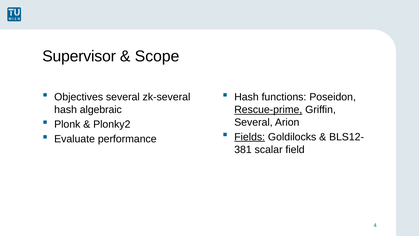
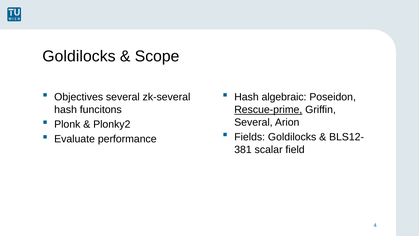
Supervisor at (79, 56): Supervisor -> Goldilocks
functions: functions -> algebraic
algebraic: algebraic -> funcitons
Fields underline: present -> none
